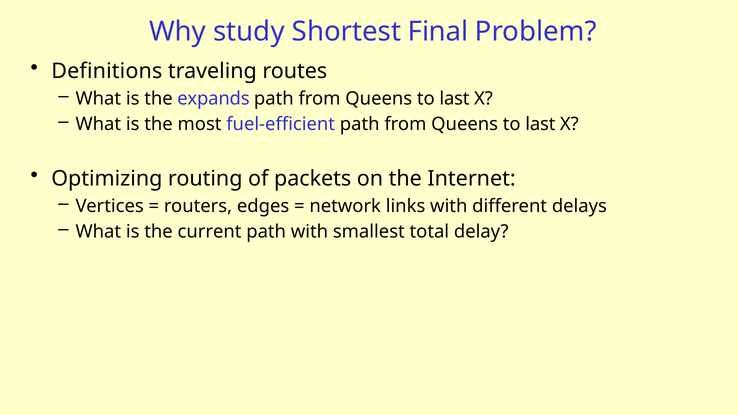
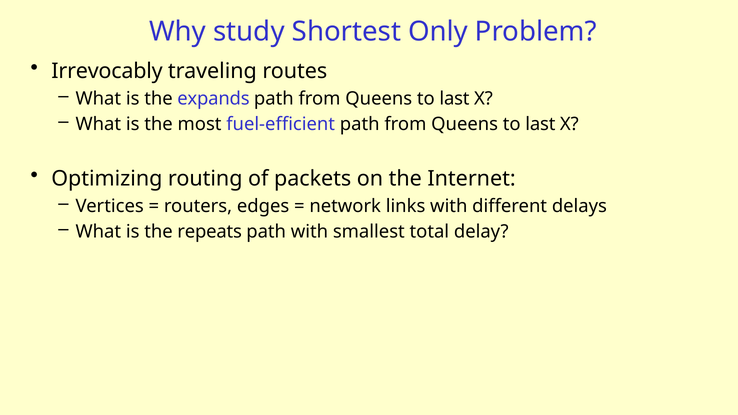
Final: Final -> Only
Definitions: Definitions -> Irrevocably
current: current -> repeats
